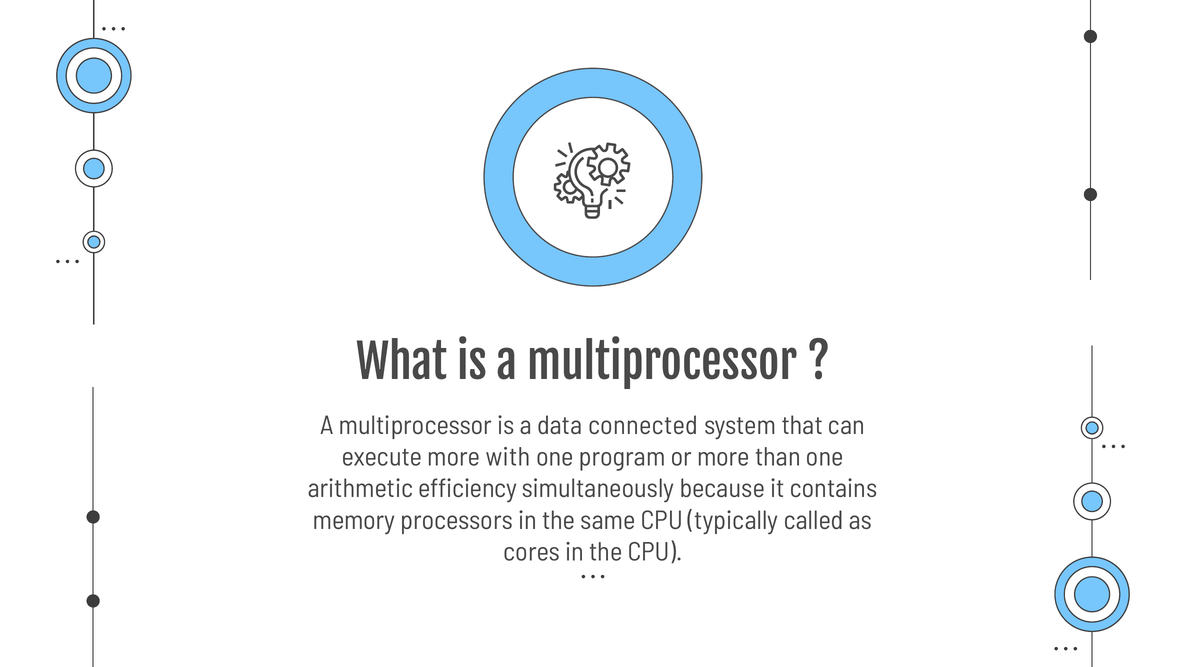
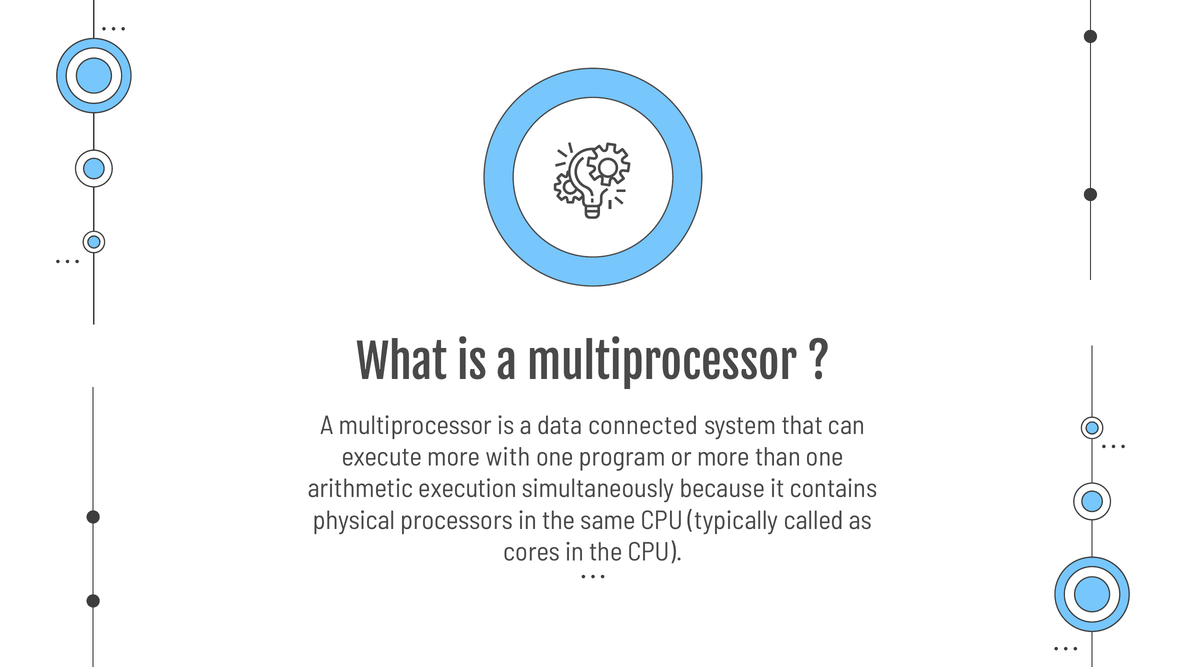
efficiency: efficiency -> execution
memory: memory -> physical
